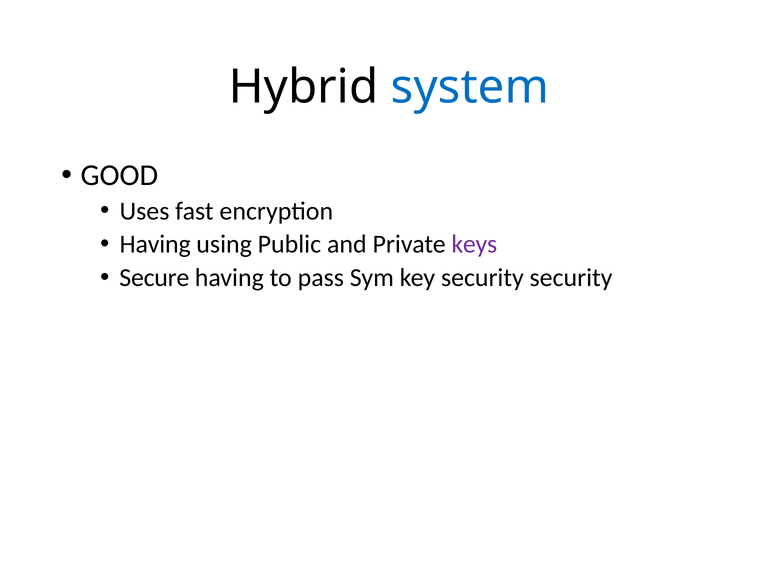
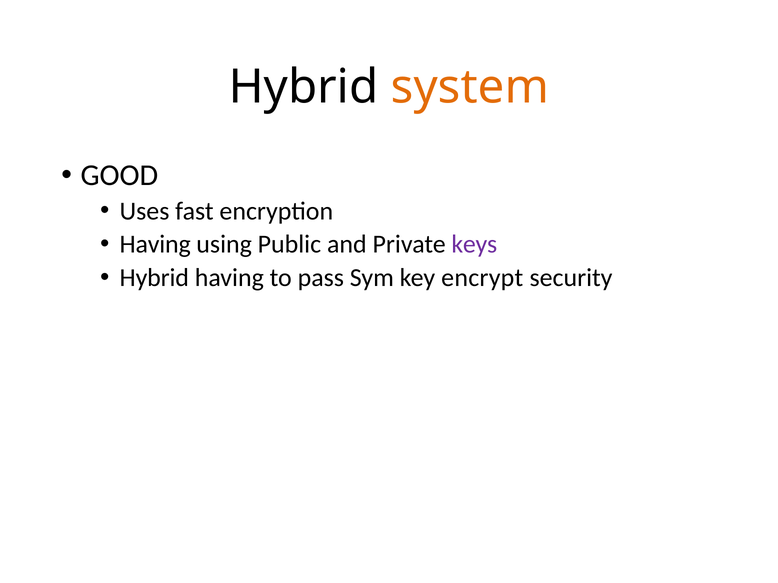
system colour: blue -> orange
Secure at (154, 278): Secure -> Hybrid
key security: security -> encrypt
